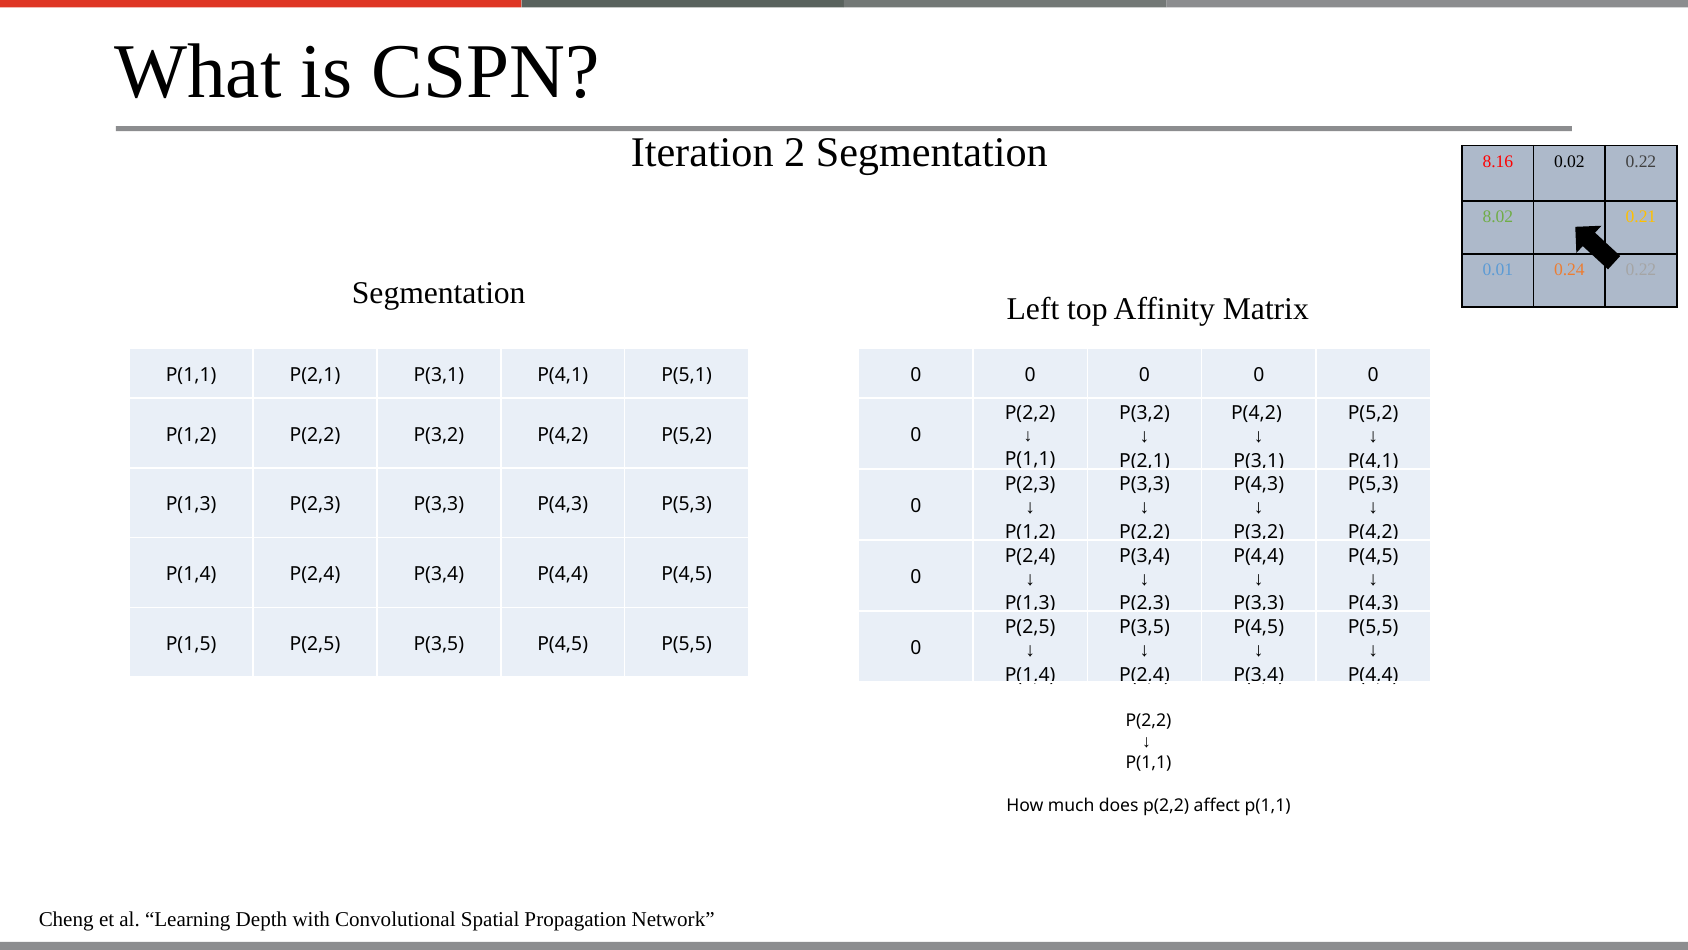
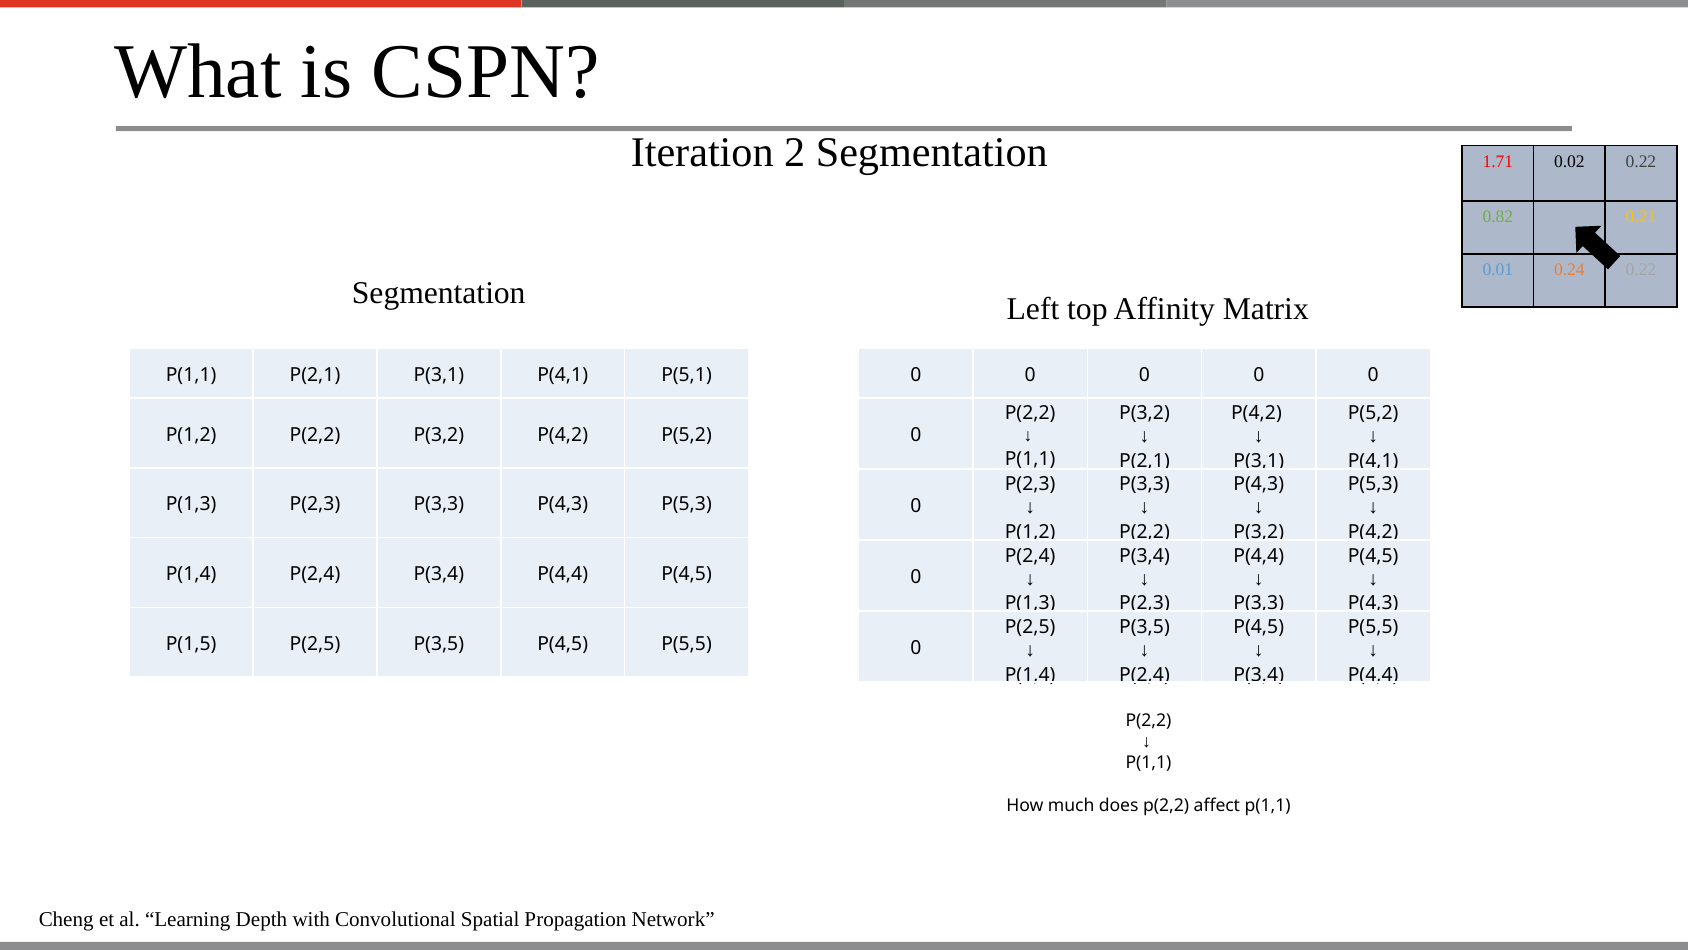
8.16: 8.16 -> 1.71
8.02: 8.02 -> 0.82
